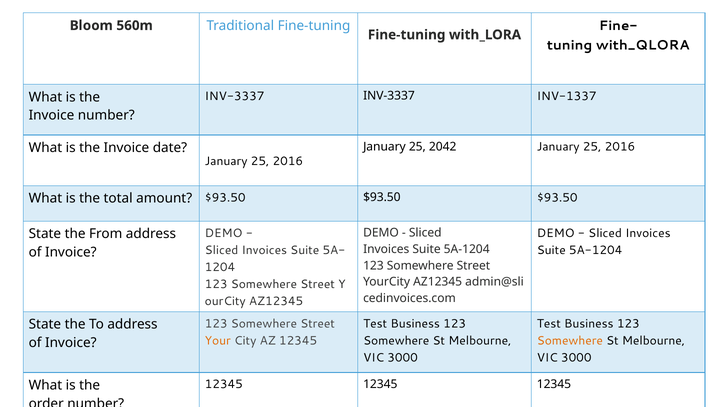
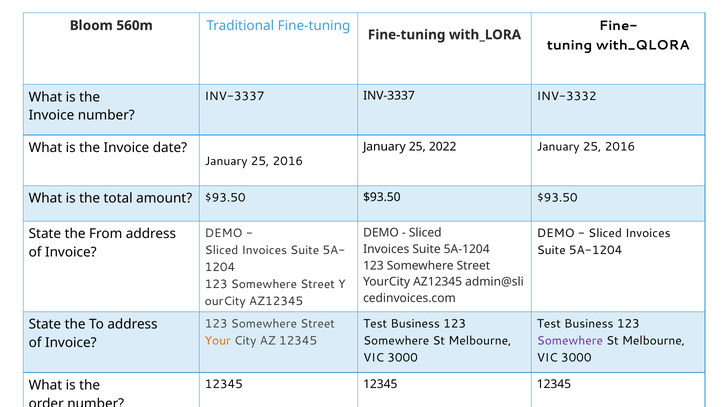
INV-1337: INV-1337 -> INV-3332
2042: 2042 -> 2022
Somewhere at (570, 340) colour: orange -> purple
